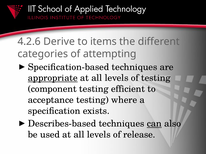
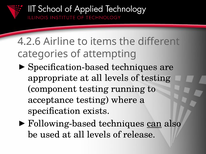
Derive: Derive -> Airline
appropriate underline: present -> none
efficient: efficient -> running
Describes-based: Describes-based -> Following-based
